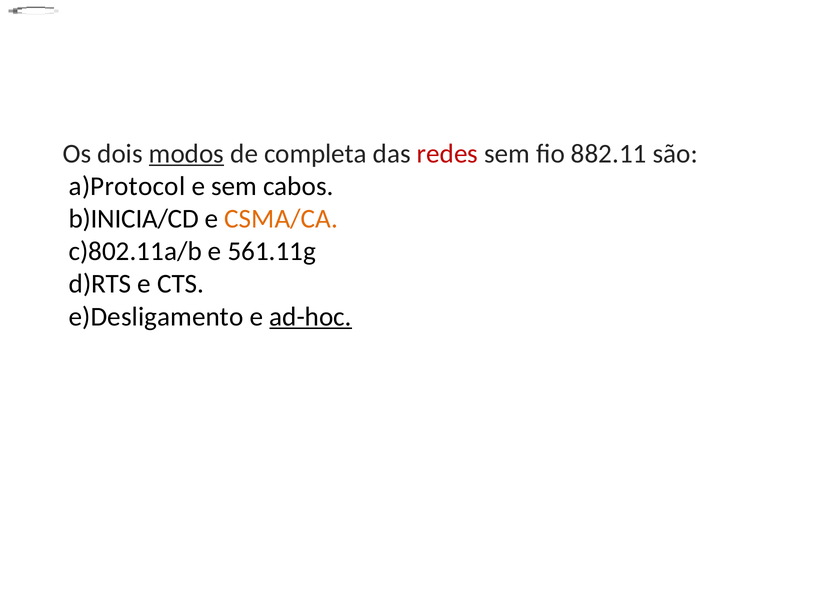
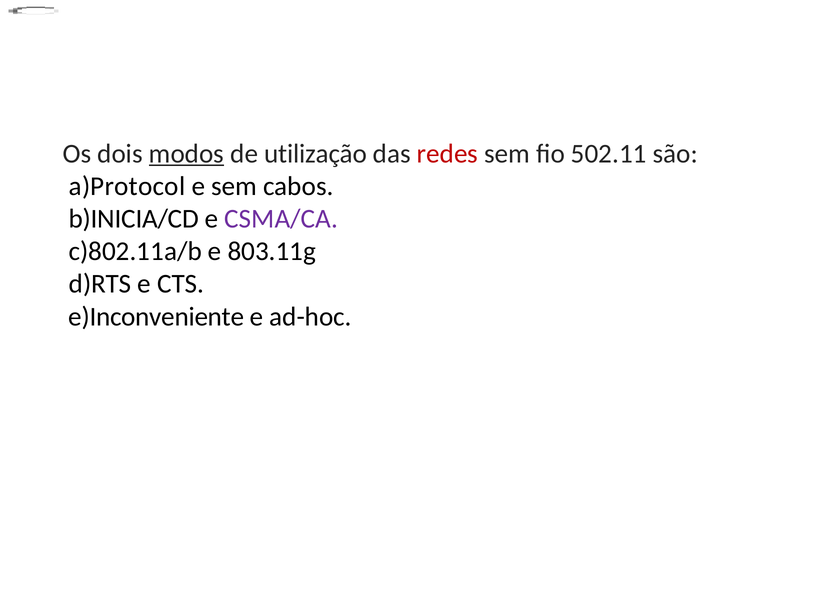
completa: completa -> utilização
882.11: 882.11 -> 502.11
CSMA/CA colour: orange -> purple
561.11g: 561.11g -> 803.11g
e)Desligamento: e)Desligamento -> e)Inconveniente
ad-hoc underline: present -> none
